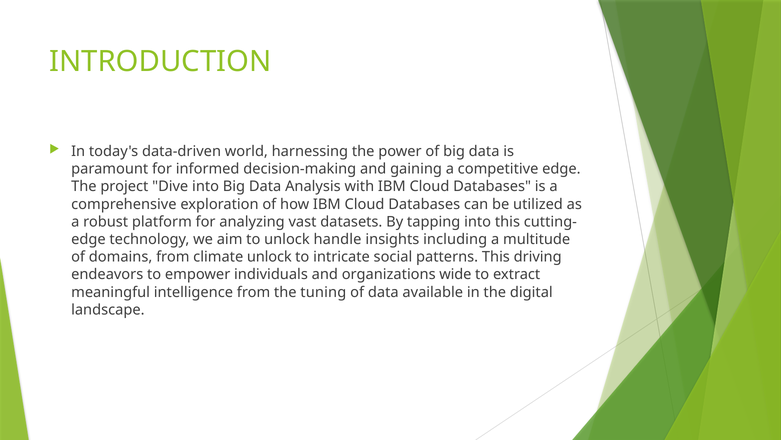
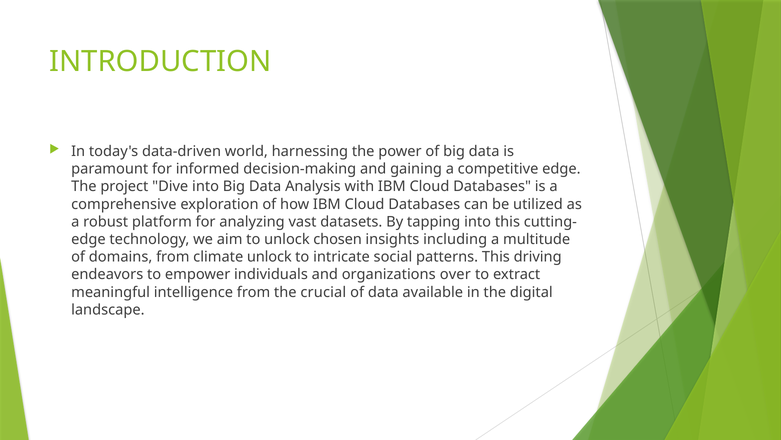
handle: handle -> chosen
wide: wide -> over
tuning: tuning -> crucial
